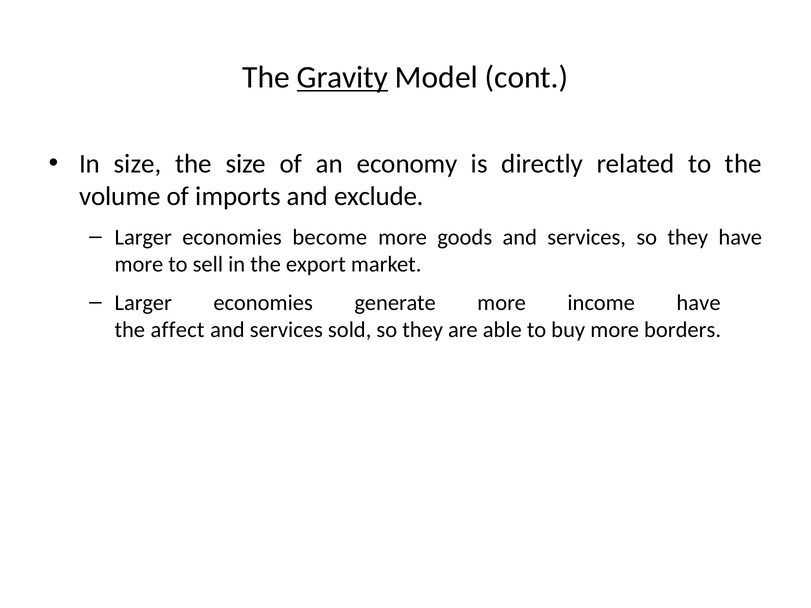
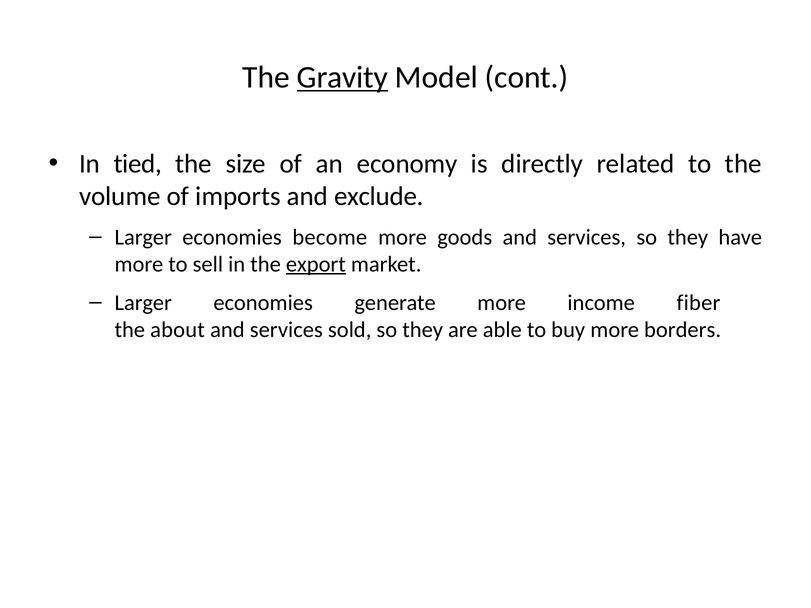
In size: size -> tied
export underline: none -> present
income have: have -> fiber
affect: affect -> about
